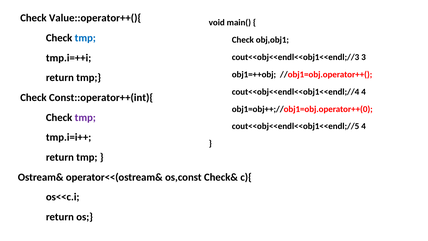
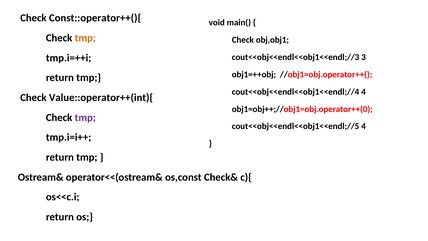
Value::operator++(){: Value::operator++(){ -> Const::operator++(){
tmp at (85, 38) colour: blue -> orange
Const::operator++(int){: Const::operator++(int){ -> Value::operator++(int){
